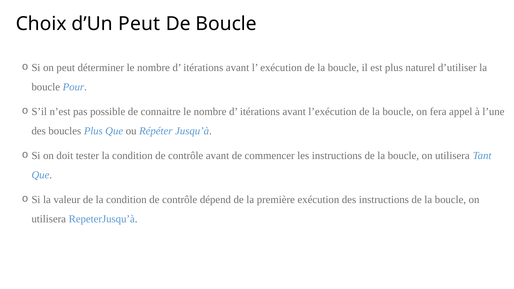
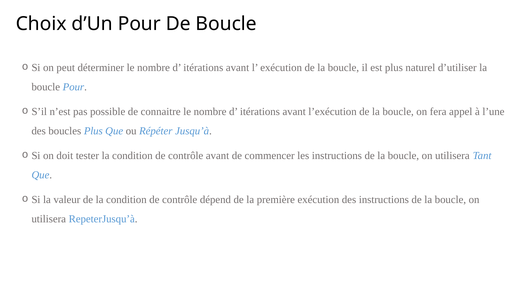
d’Un Peut: Peut -> Pour
